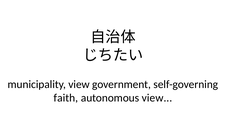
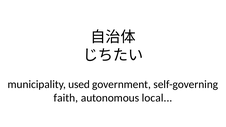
municipality view: view -> used
autonomous view: view -> local
